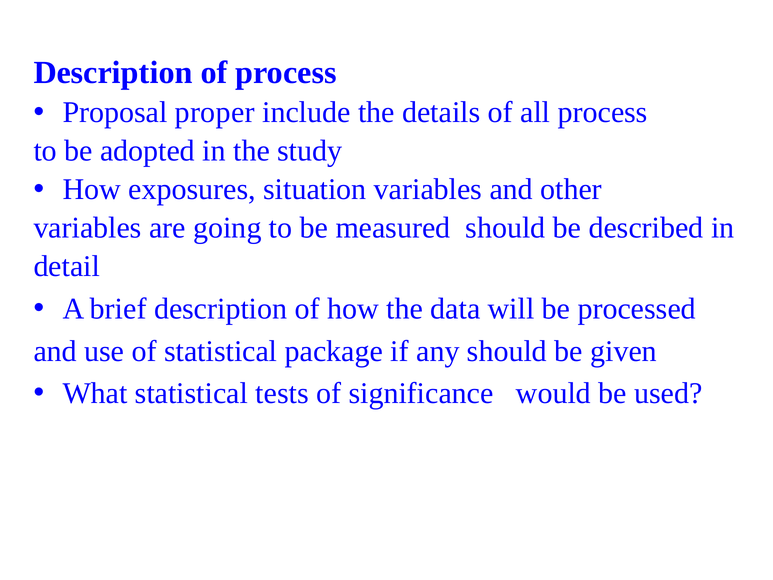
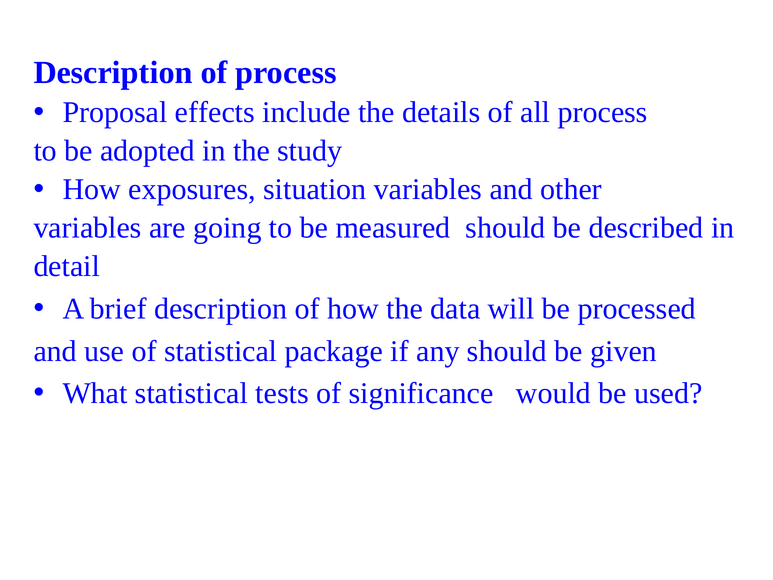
proper: proper -> effects
